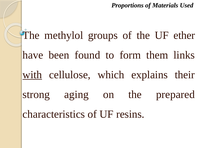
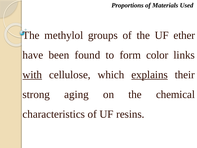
them: them -> color
explains underline: none -> present
prepared: prepared -> chemical
